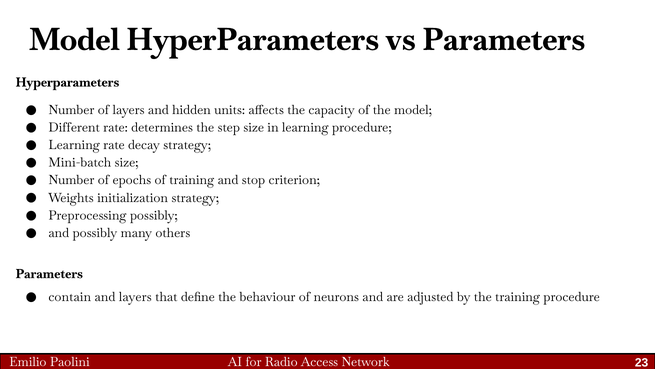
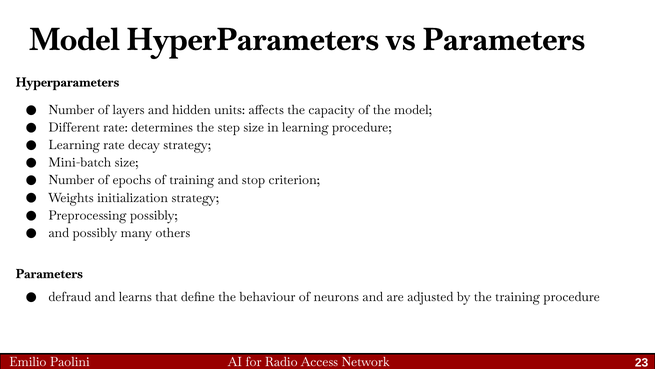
contain: contain -> defraud
and layers: layers -> learns
